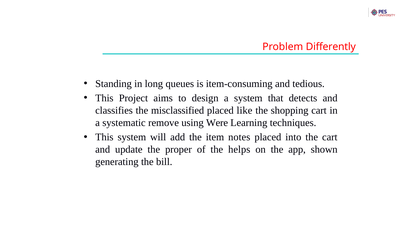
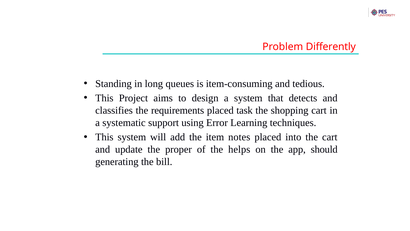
misclassified: misclassified -> requirements
like: like -> task
remove: remove -> support
Were: Were -> Error
shown: shown -> should
